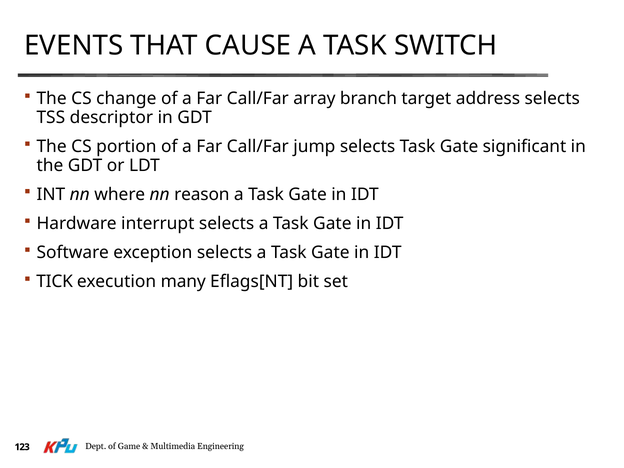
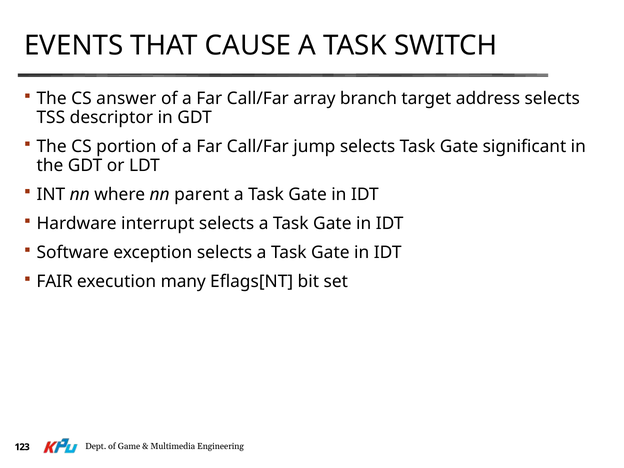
change: change -> answer
reason: reason -> parent
TICK: TICK -> FAIR
